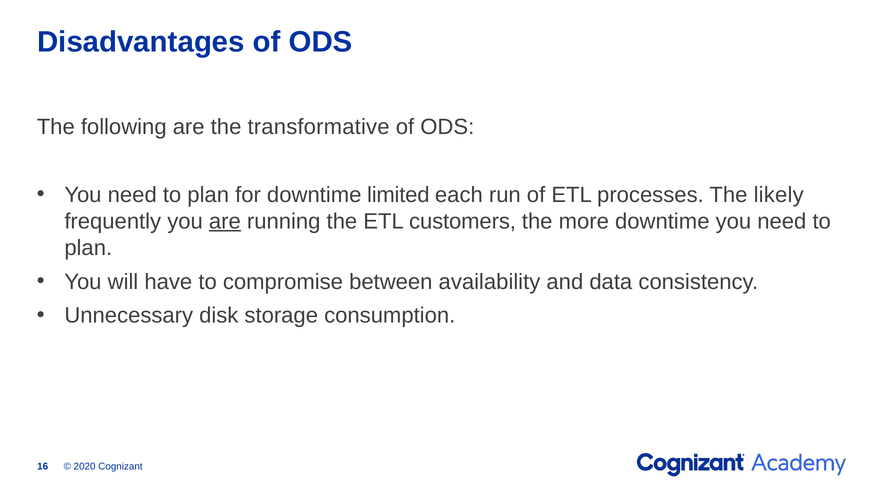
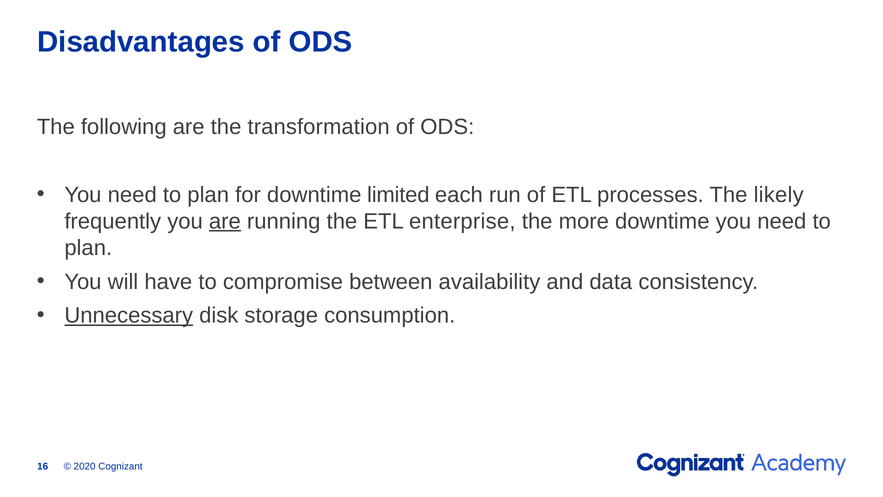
transformative: transformative -> transformation
customers: customers -> enterprise
Unnecessary underline: none -> present
